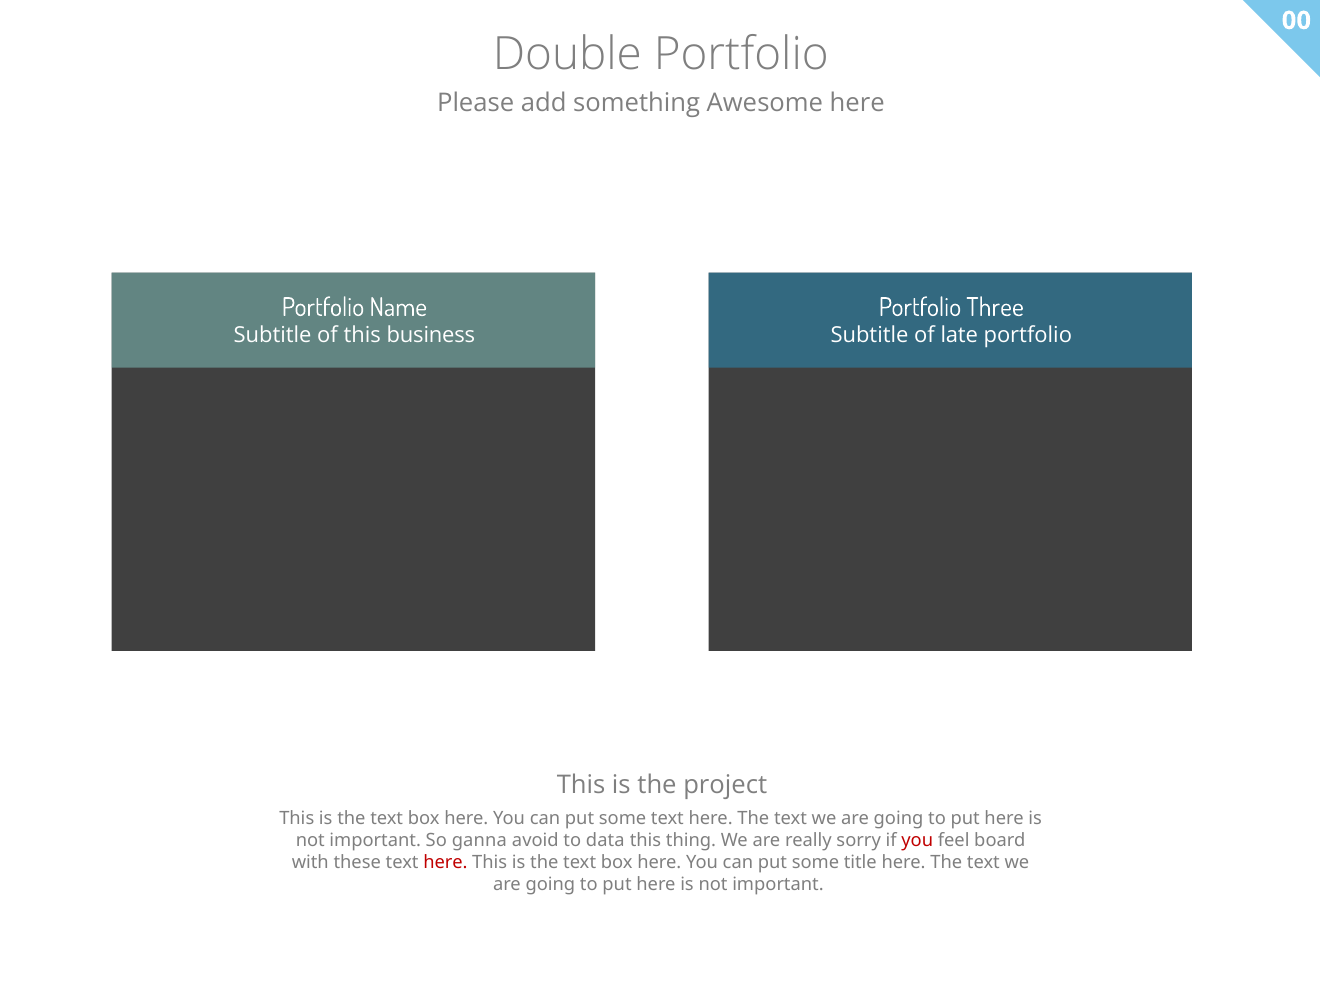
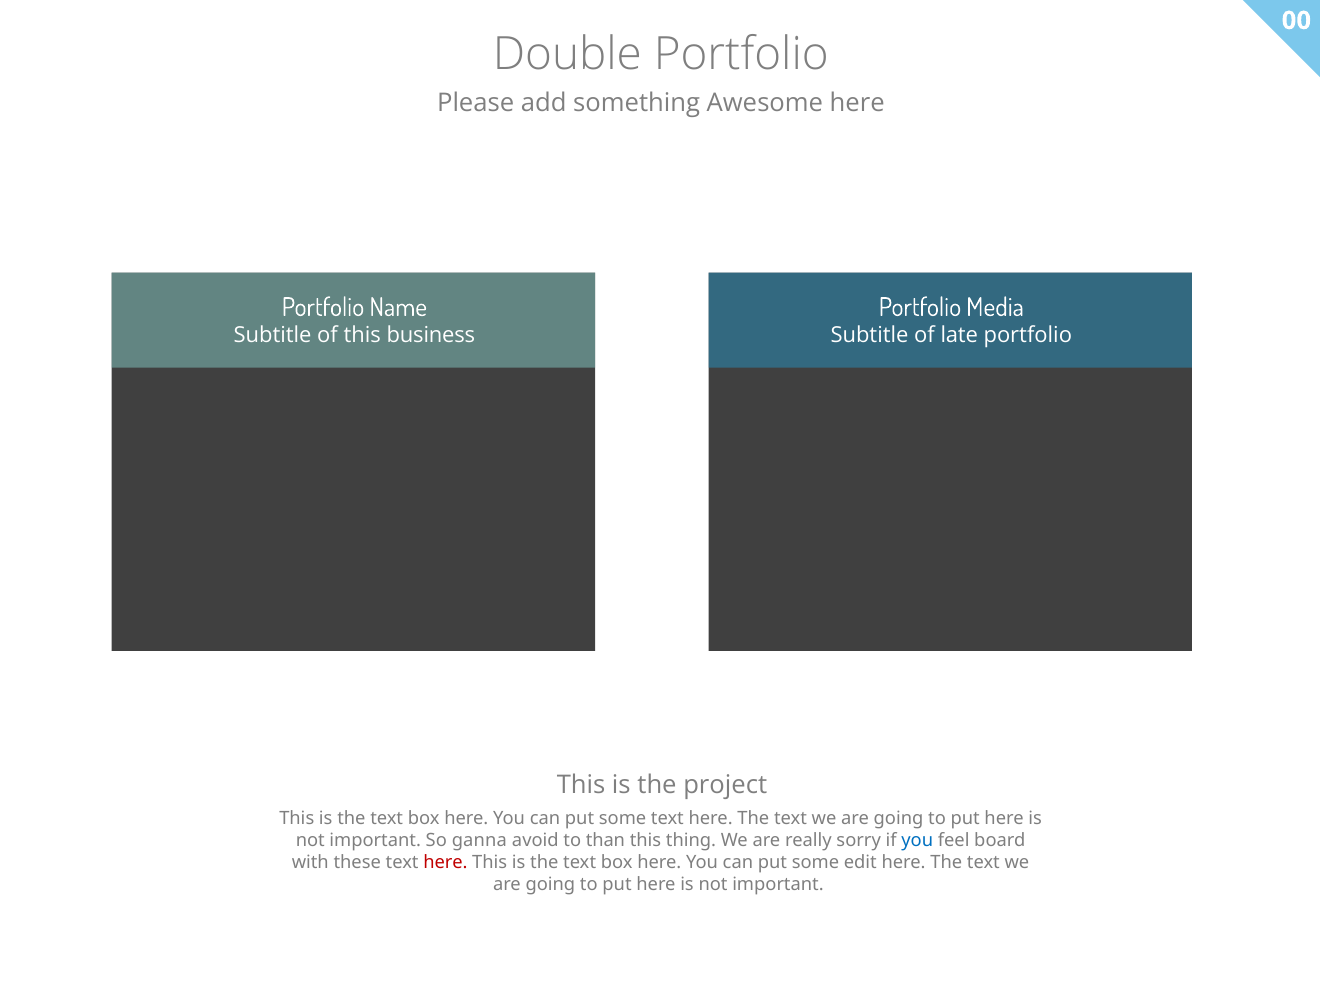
Three: Three -> Media
data: data -> than
you at (917, 840) colour: red -> blue
title: title -> edit
